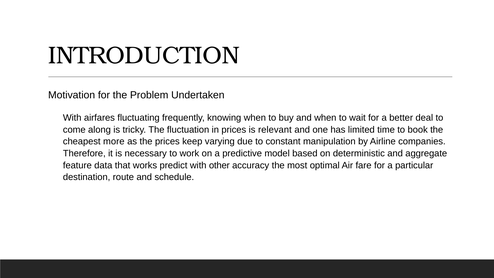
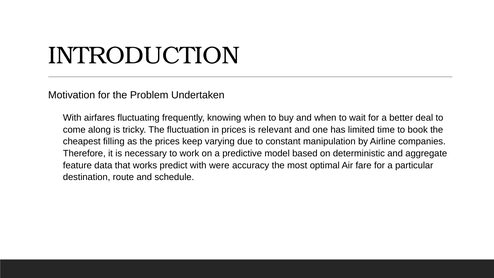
more: more -> filling
other: other -> were
